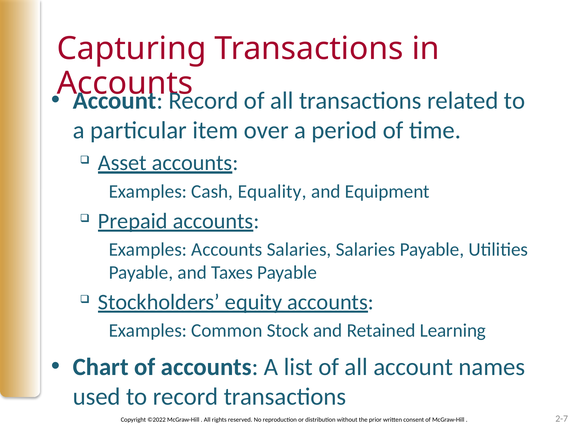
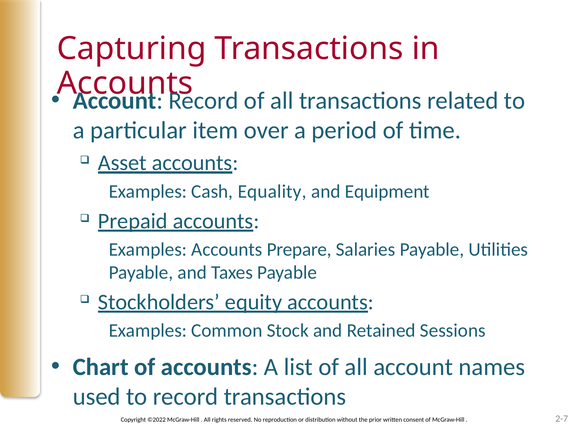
Accounts Salaries: Salaries -> Prepare
Learning: Learning -> Sessions
